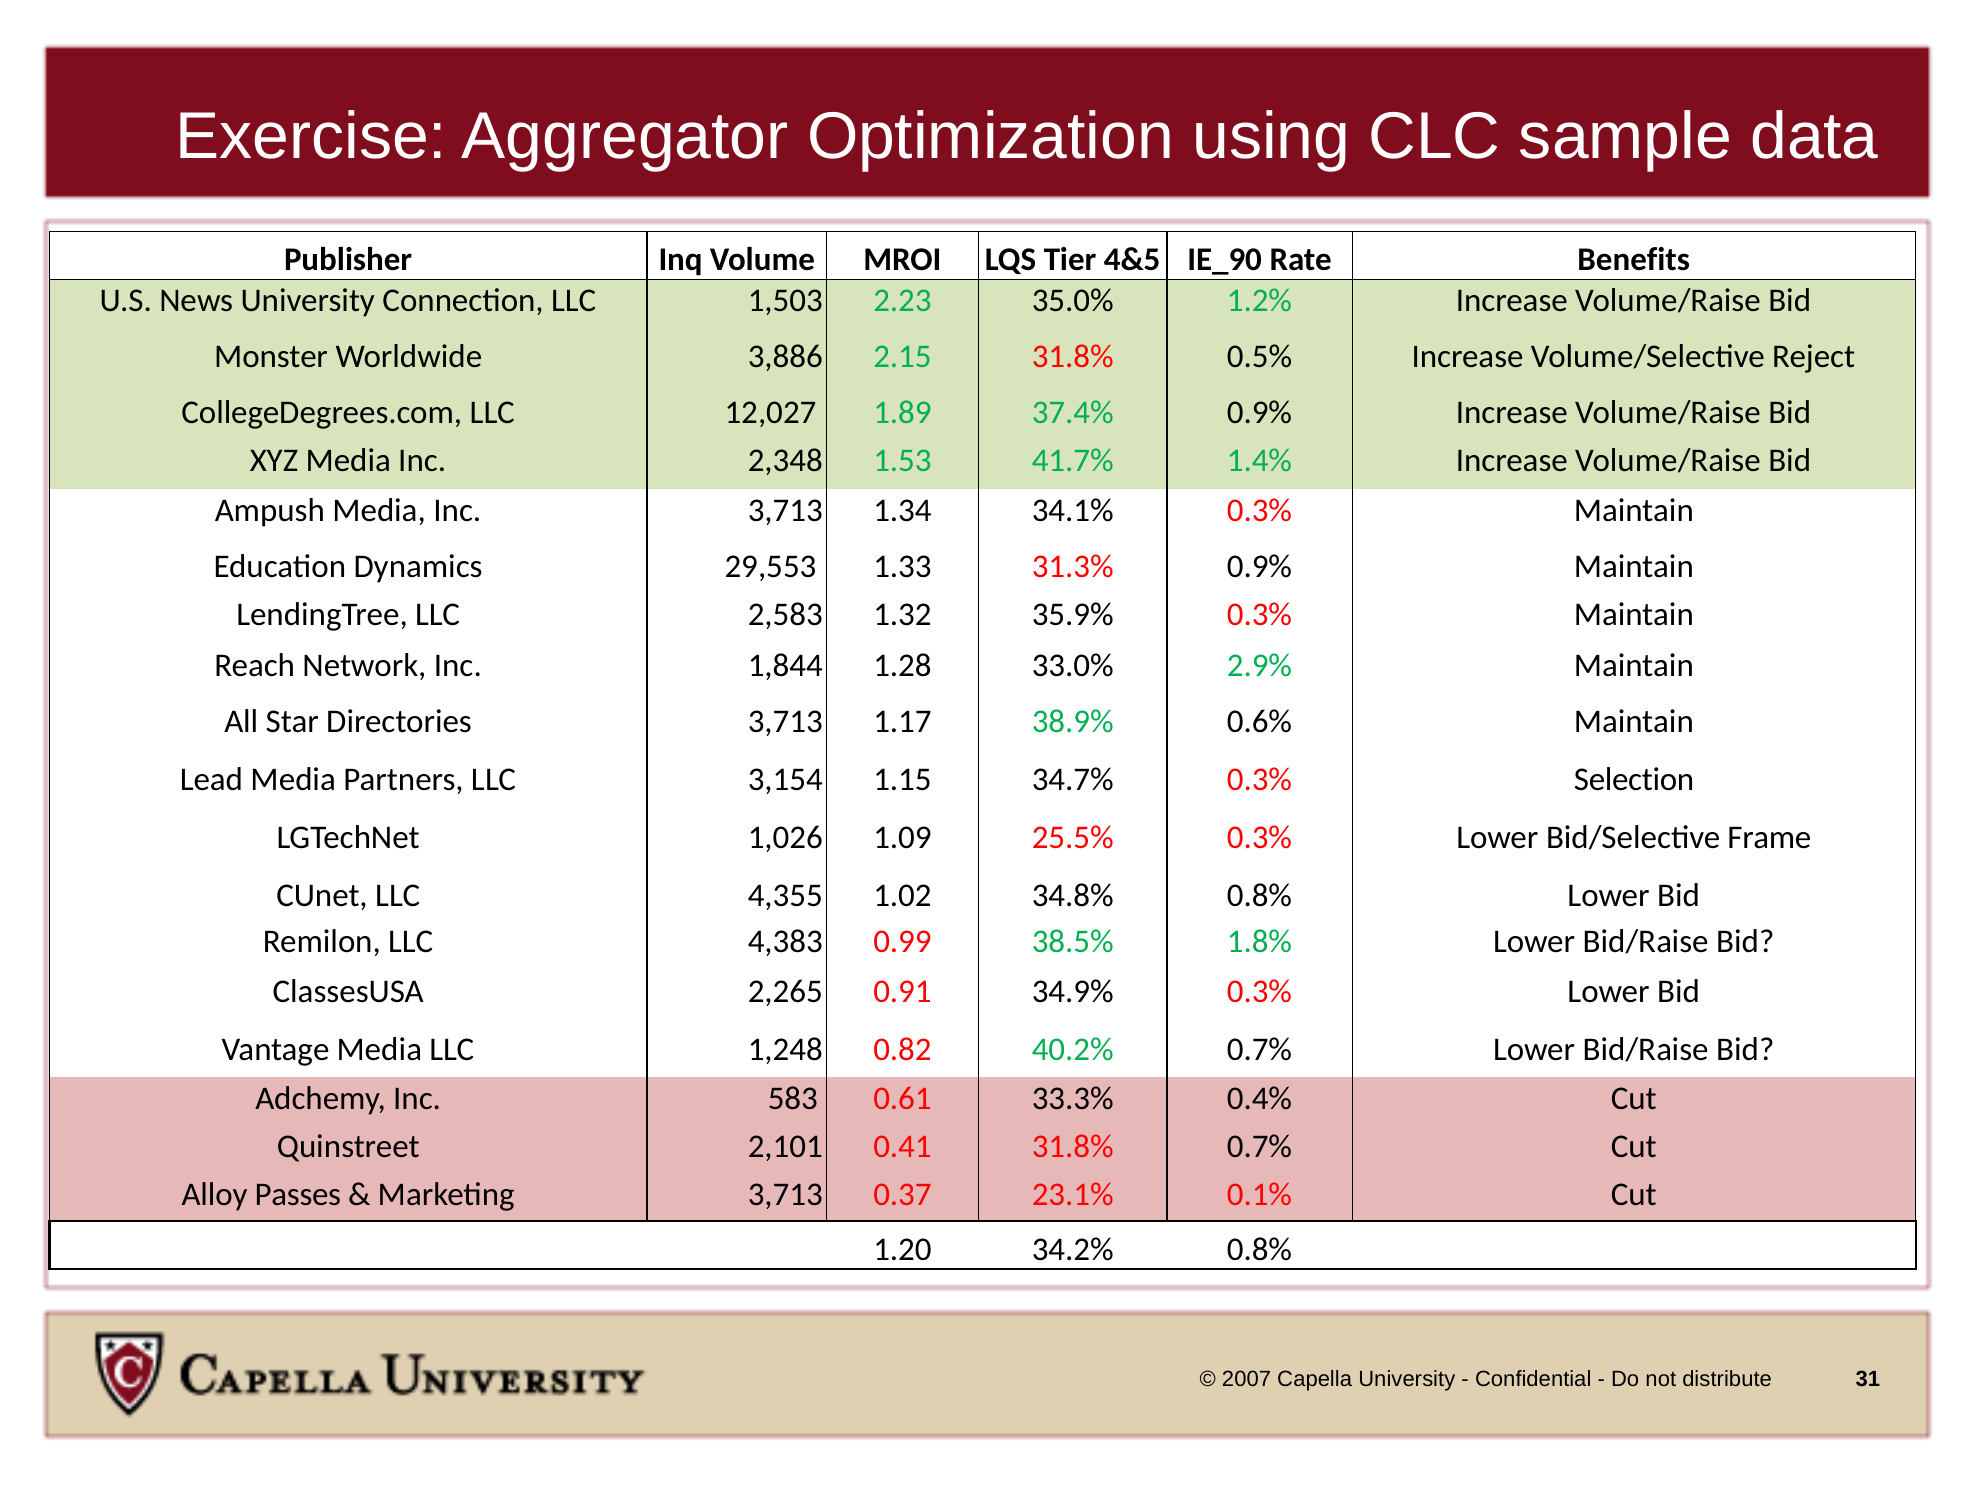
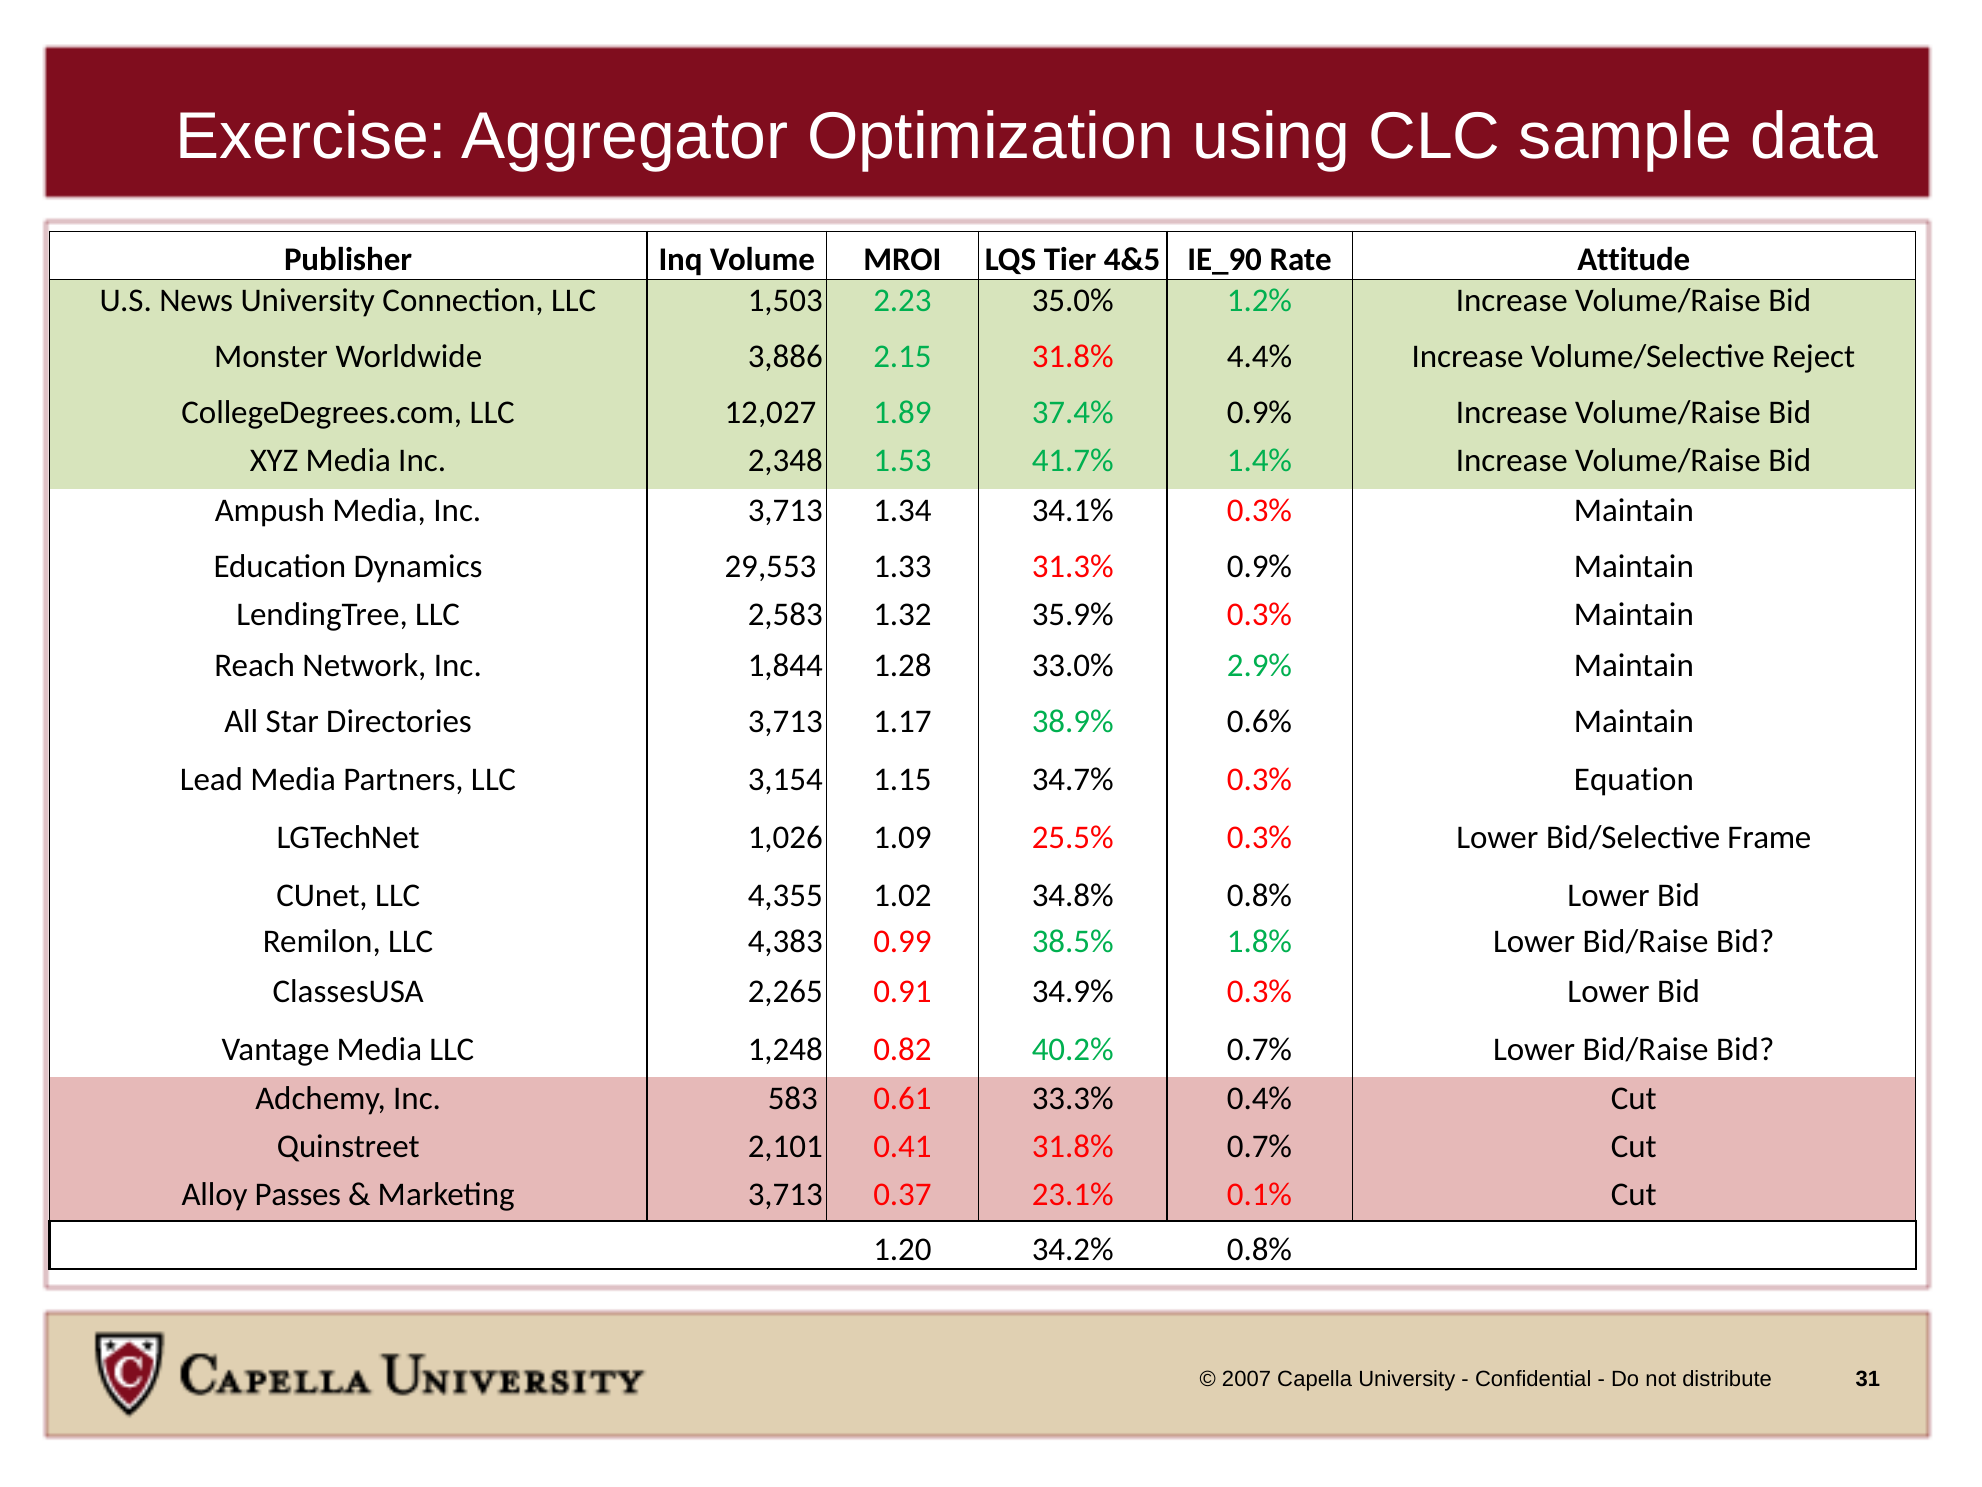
Benefits: Benefits -> Attitude
0.5%: 0.5% -> 4.4%
Selection: Selection -> Equation
